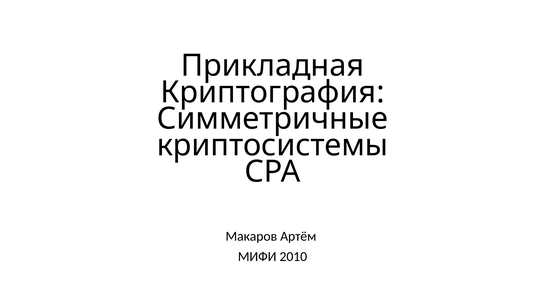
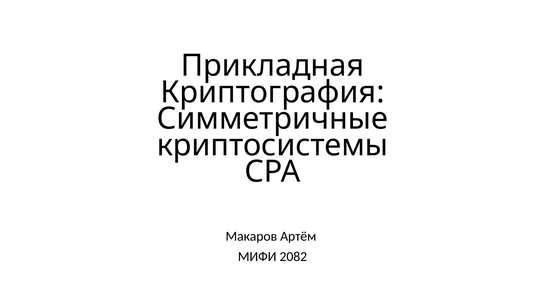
2010: 2010 -> 2082
